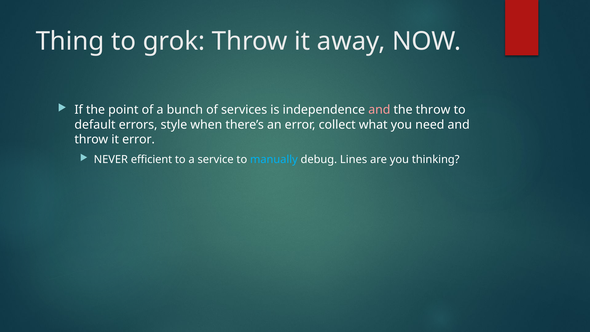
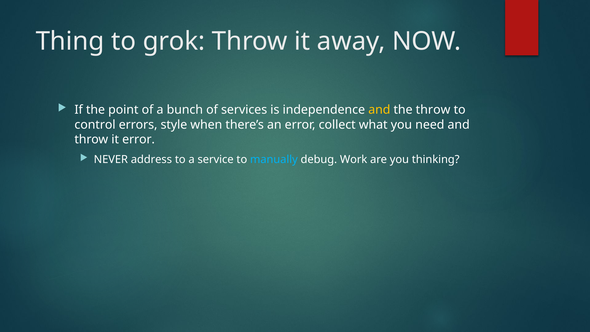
and at (379, 110) colour: pink -> yellow
default: default -> control
efficient: efficient -> address
Lines: Lines -> Work
